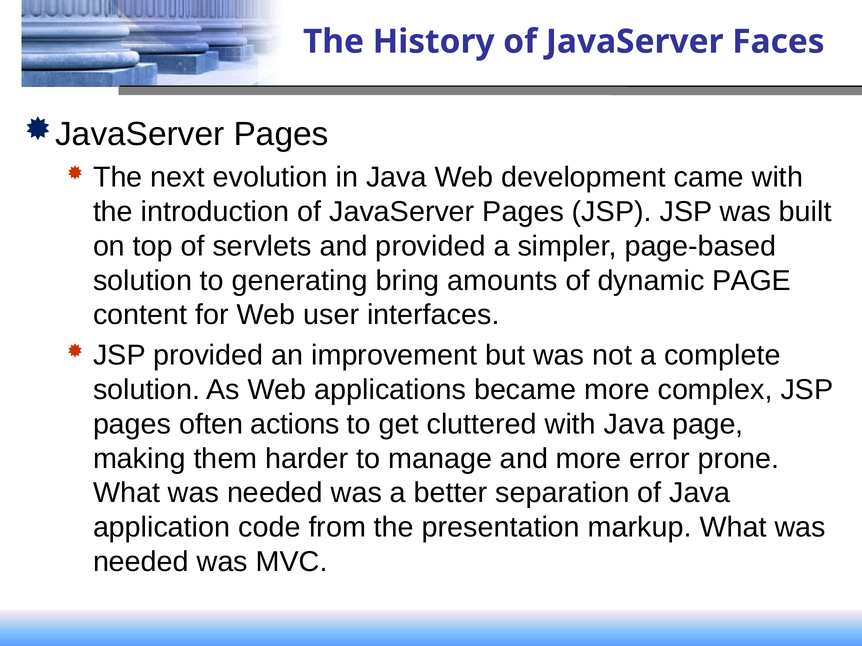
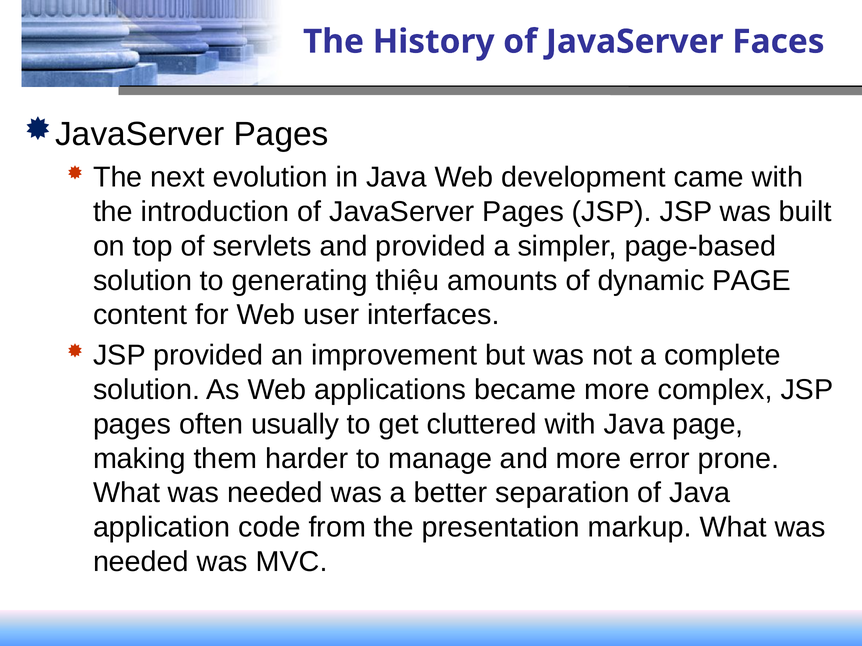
bring: bring -> thiệu
actions: actions -> usually
